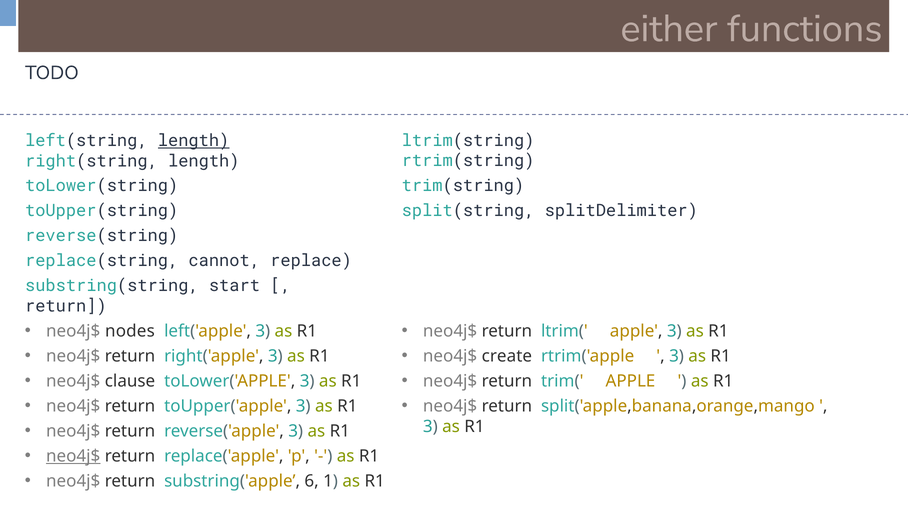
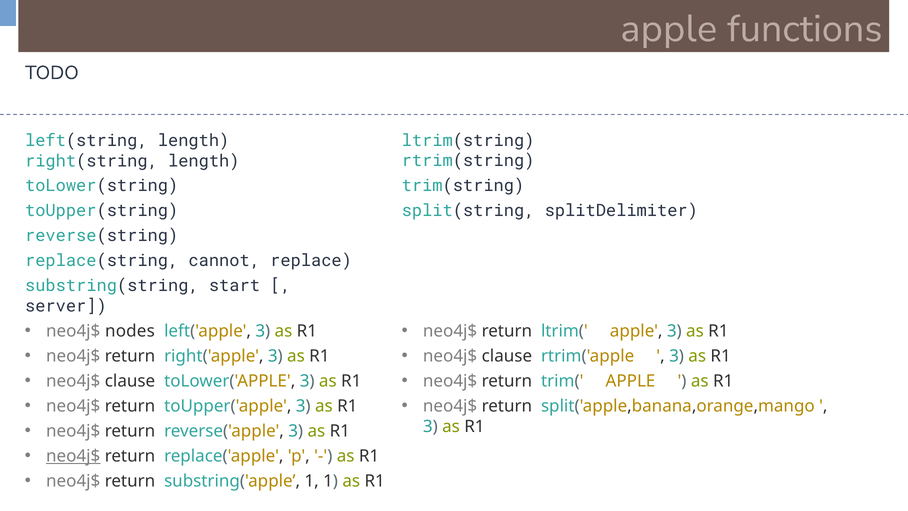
either at (669, 29): either -> apple
length at (194, 140) underline: present -> none
return at (66, 306): return -> server
create at (507, 356): create -> clause
substring('apple 6: 6 -> 1
